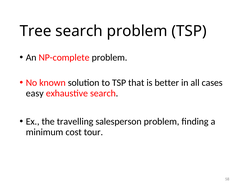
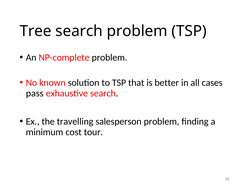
easy: easy -> pass
